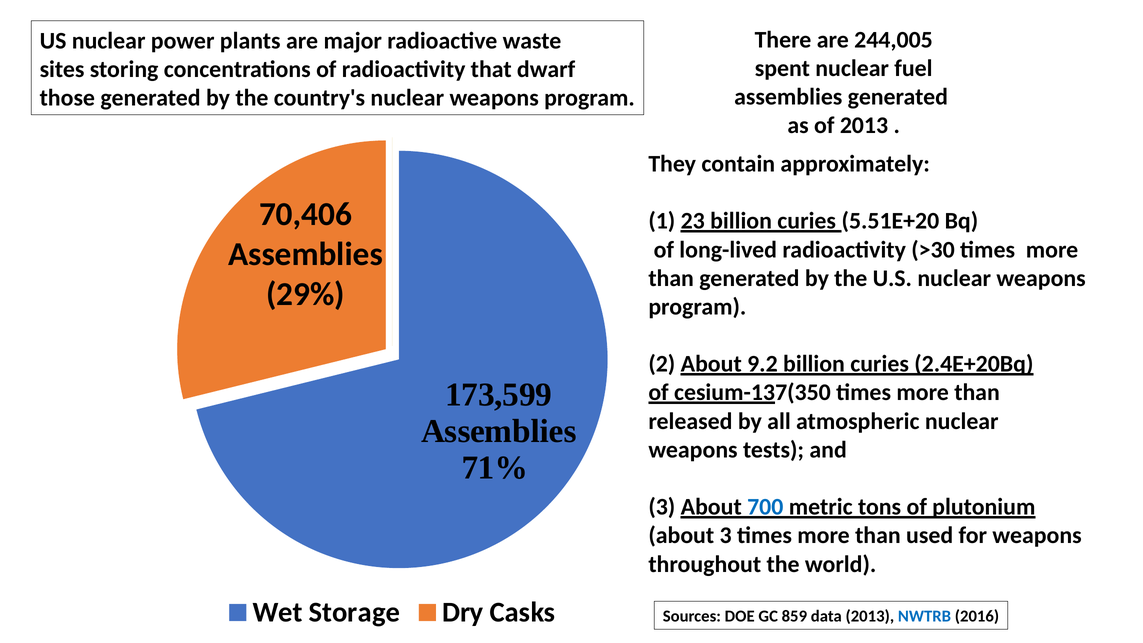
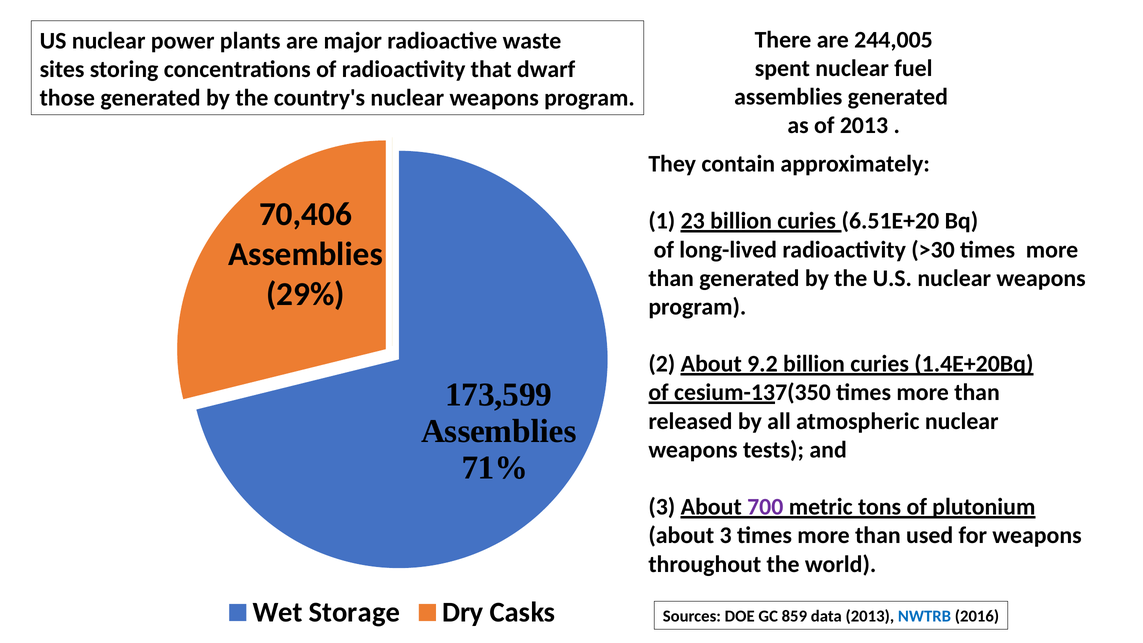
5.51E+20: 5.51E+20 -> 6.51E+20
2.4E+20Bq: 2.4E+20Bq -> 1.4E+20Bq
700 colour: blue -> purple
